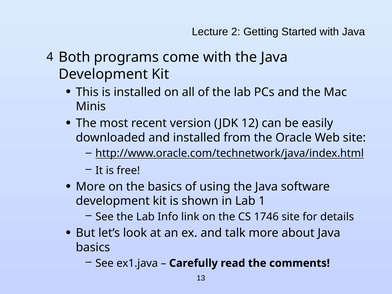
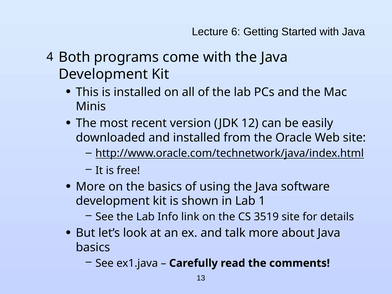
2: 2 -> 6
1746: 1746 -> 3519
